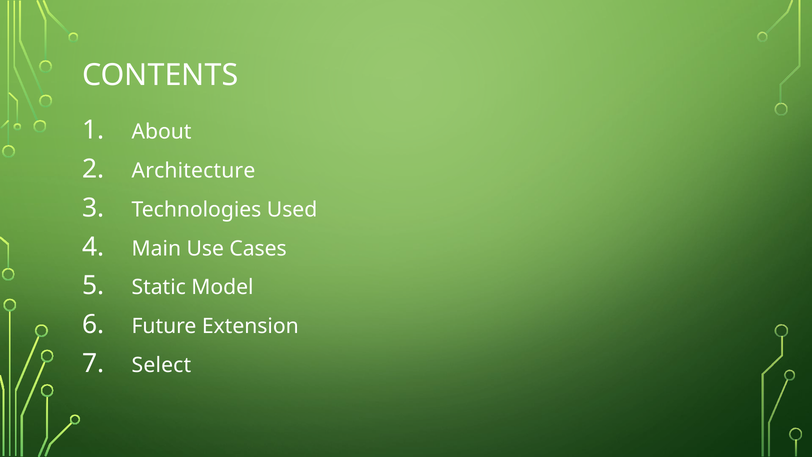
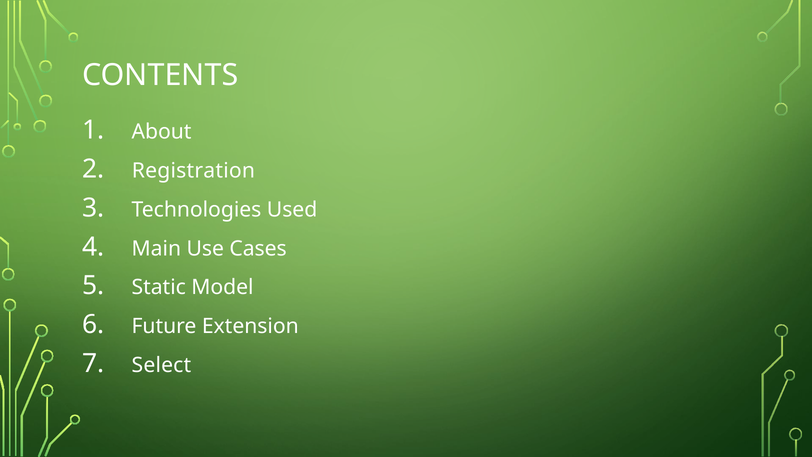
Architecture: Architecture -> Registration
